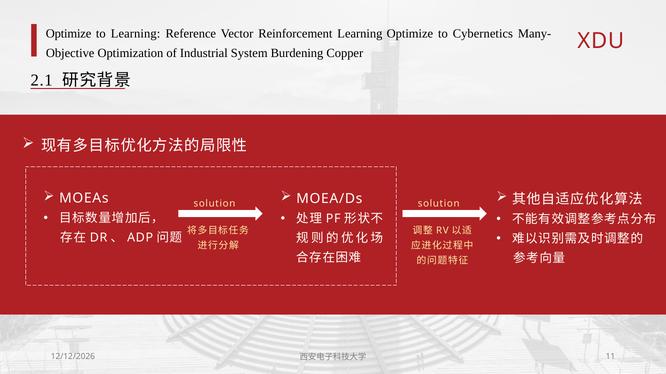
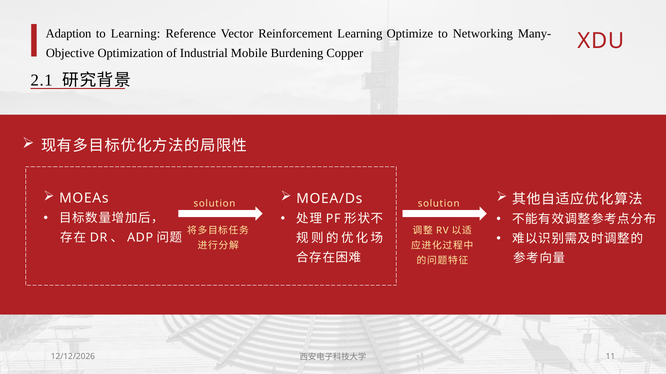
Optimize at (69, 34): Optimize -> Adaption
Cybernetics: Cybernetics -> Networking
System: System -> Mobile
